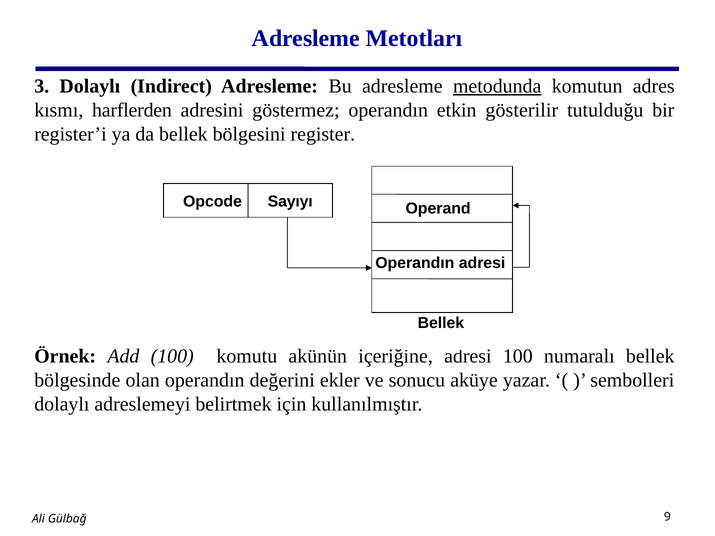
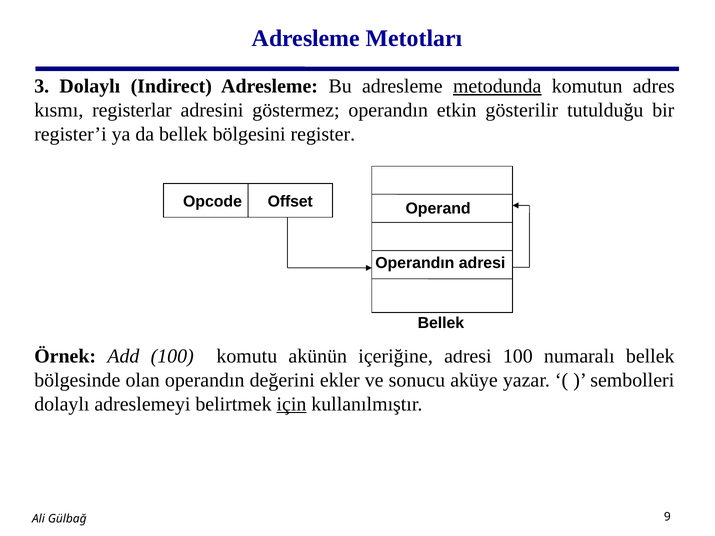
harflerden: harflerden -> registerlar
Sayıyı: Sayıyı -> Offset
için underline: none -> present
